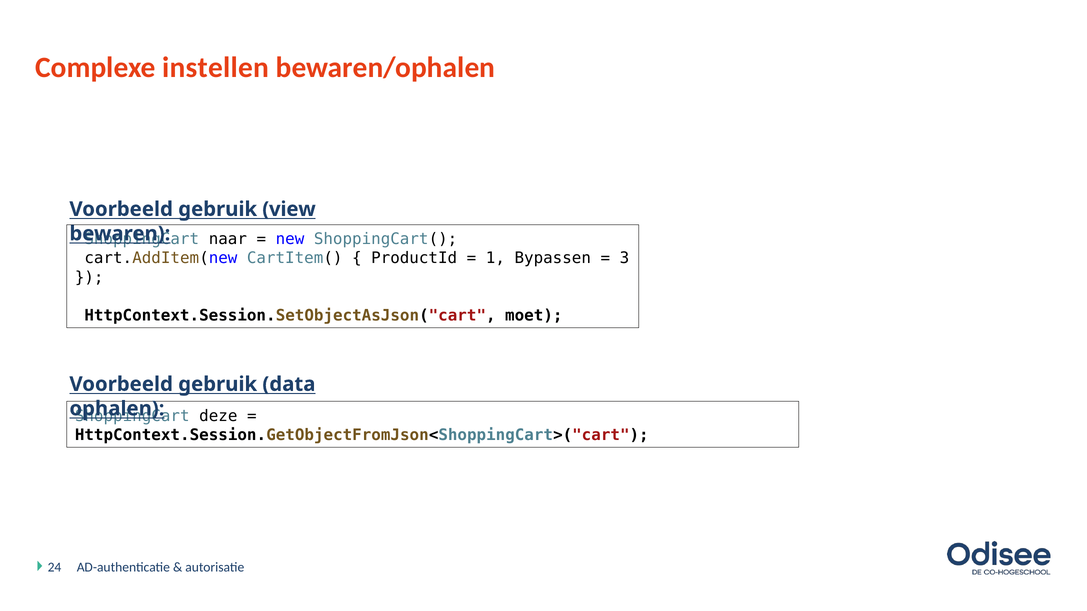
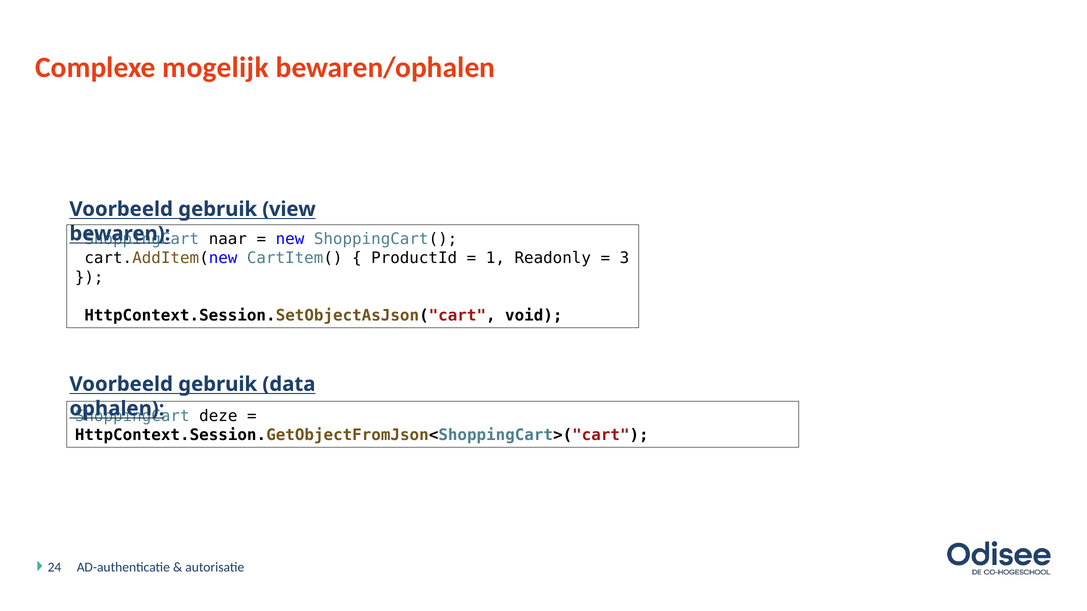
instellen: instellen -> mogelijk
Bypassen: Bypassen -> Readonly
moet: moet -> void
